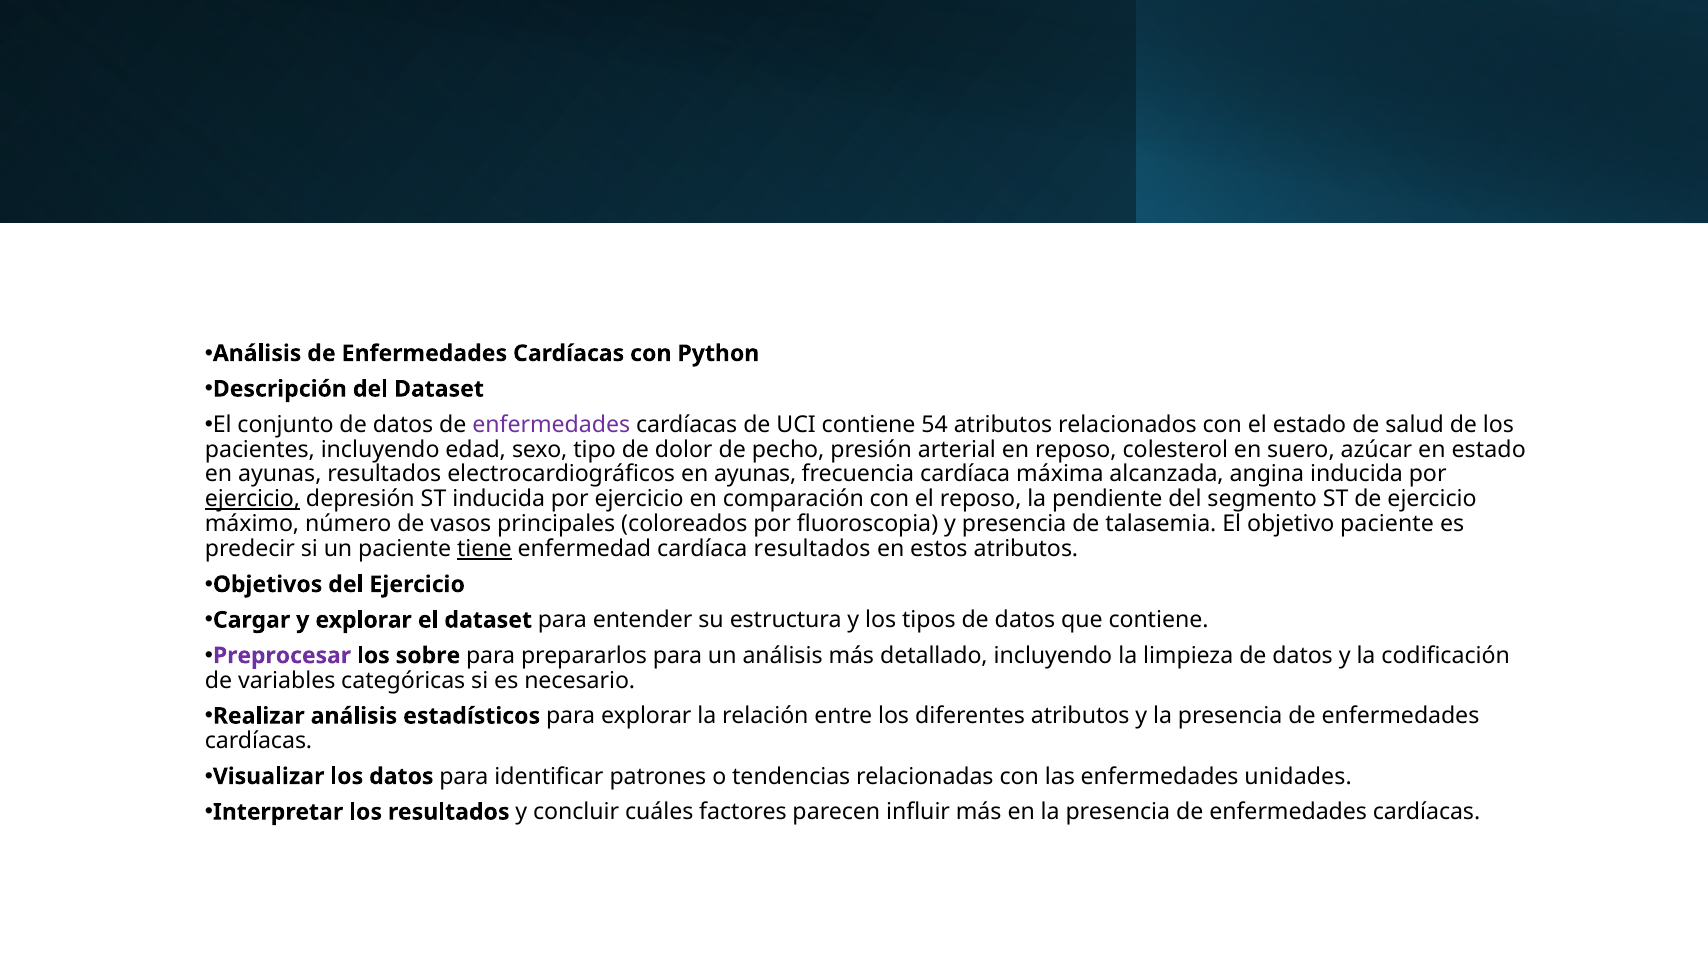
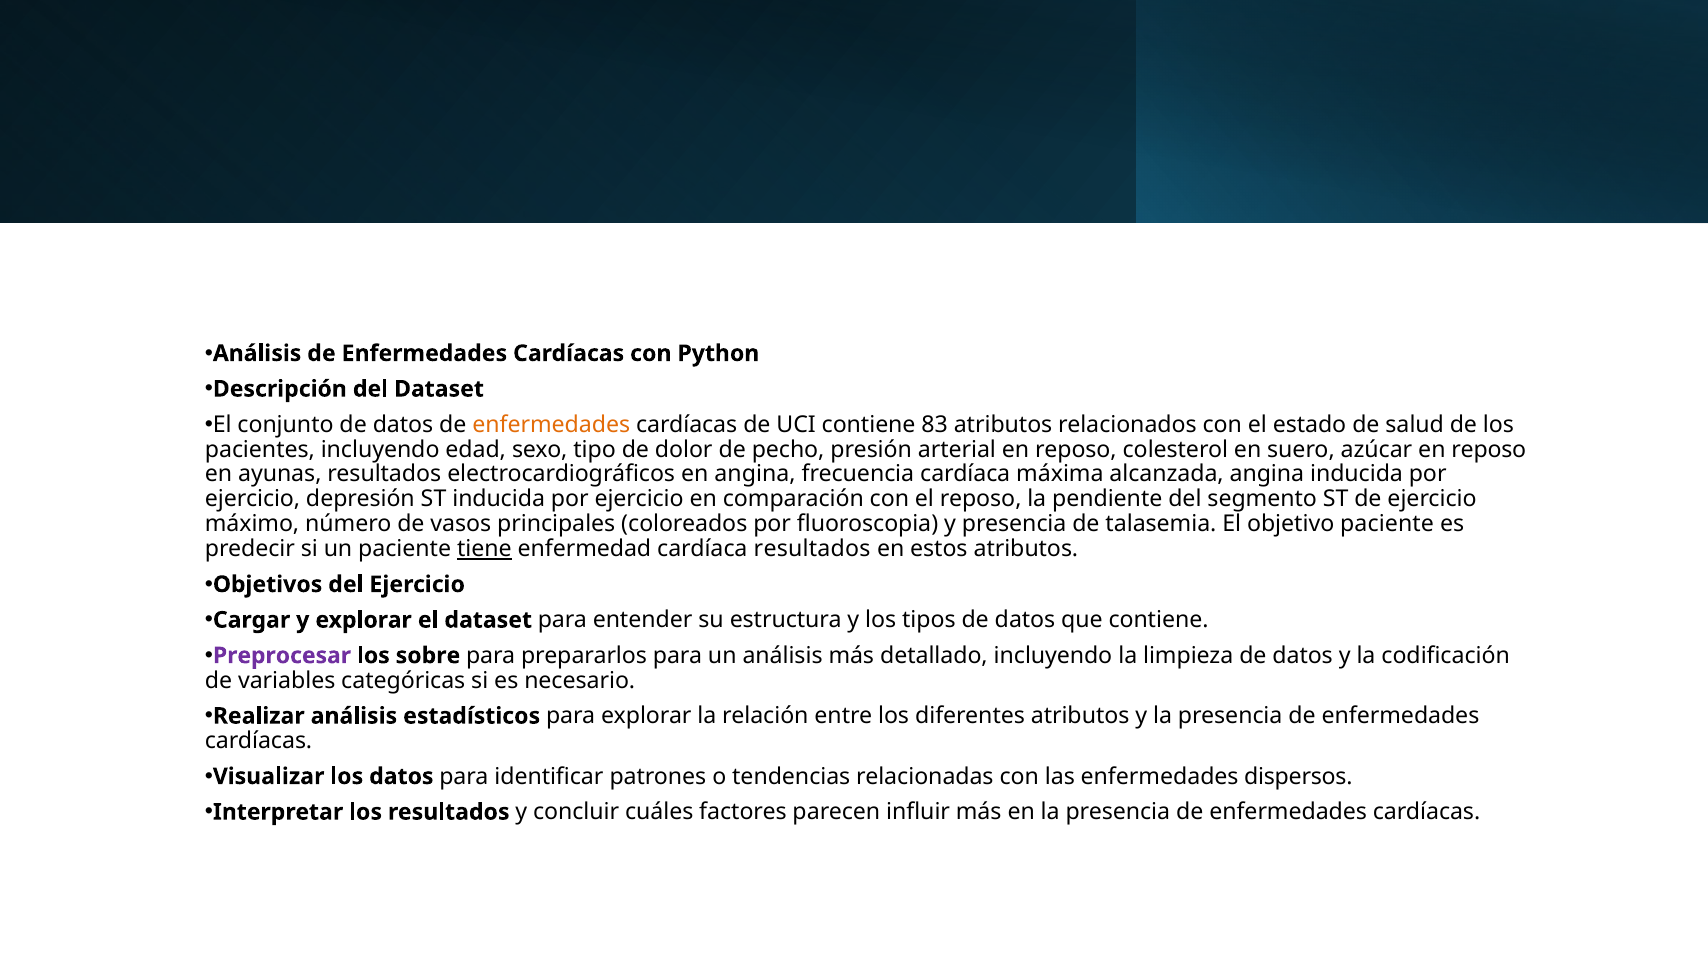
enfermedades at (551, 424) colour: purple -> orange
54: 54 -> 83
azúcar en estado: estado -> reposo
electrocardiográficos en ayunas: ayunas -> angina
ejercicio at (253, 499) underline: present -> none
unidades: unidades -> dispersos
